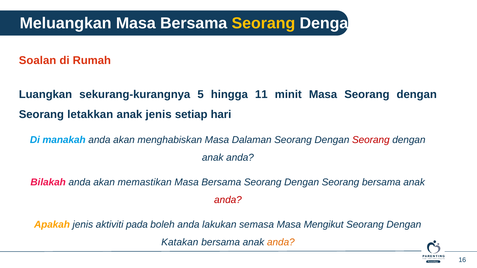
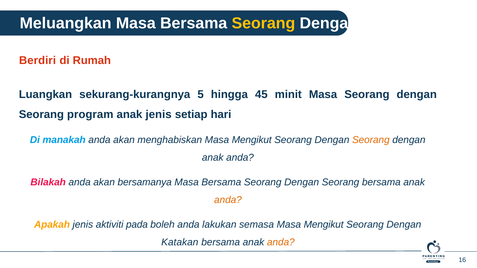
Soalan: Soalan -> Berdiri
11: 11 -> 45
letakkan: letakkan -> program
menghabiskan Masa Dalaman: Dalaman -> Mengikut
Seorang at (371, 140) colour: red -> orange
memastikan: memastikan -> bersamanya
anda at (228, 200) colour: red -> orange
